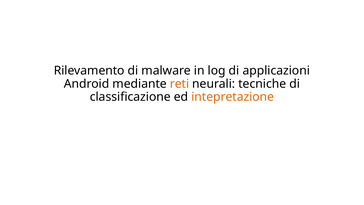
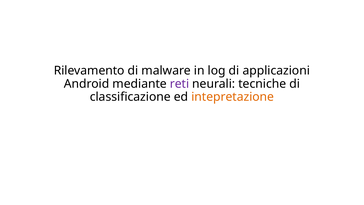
reti colour: orange -> purple
